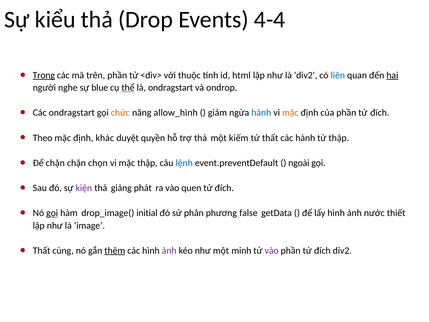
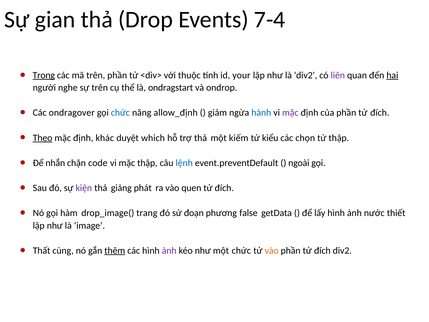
kiểu: kiểu -> gian
4-4: 4-4 -> 7-4
html: html -> your
liên colour: blue -> purple
sự blue: blue -> trên
thể underline: present -> none
Các ondragstart: ondragstart -> ondragover
chức at (120, 113) colour: orange -> blue
allow_hình: allow_hình -> allow_định
mặc at (290, 113) colour: orange -> purple
Theo underline: none -> present
quyền: quyền -> which
tử thất: thất -> kiểu
các hành: hành -> chọn
Để chặn: chặn -> nhắn
chọn: chọn -> code
gọi at (52, 213) underline: present -> none
initial: initial -> trang
phân: phân -> đoạn
một minh: minh -> chức
vào at (272, 250) colour: purple -> orange
